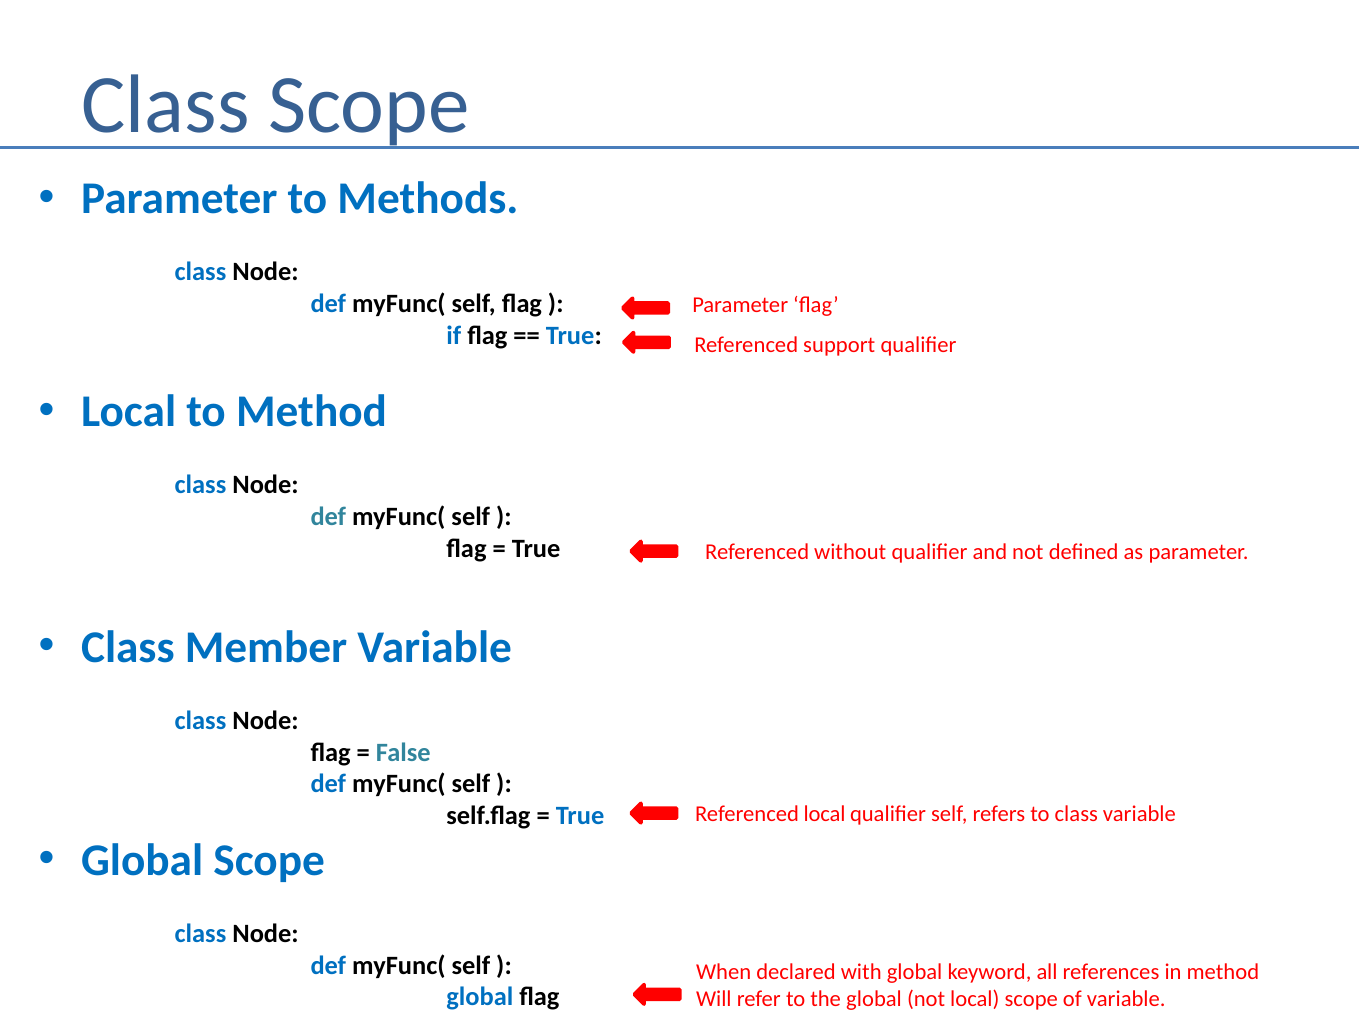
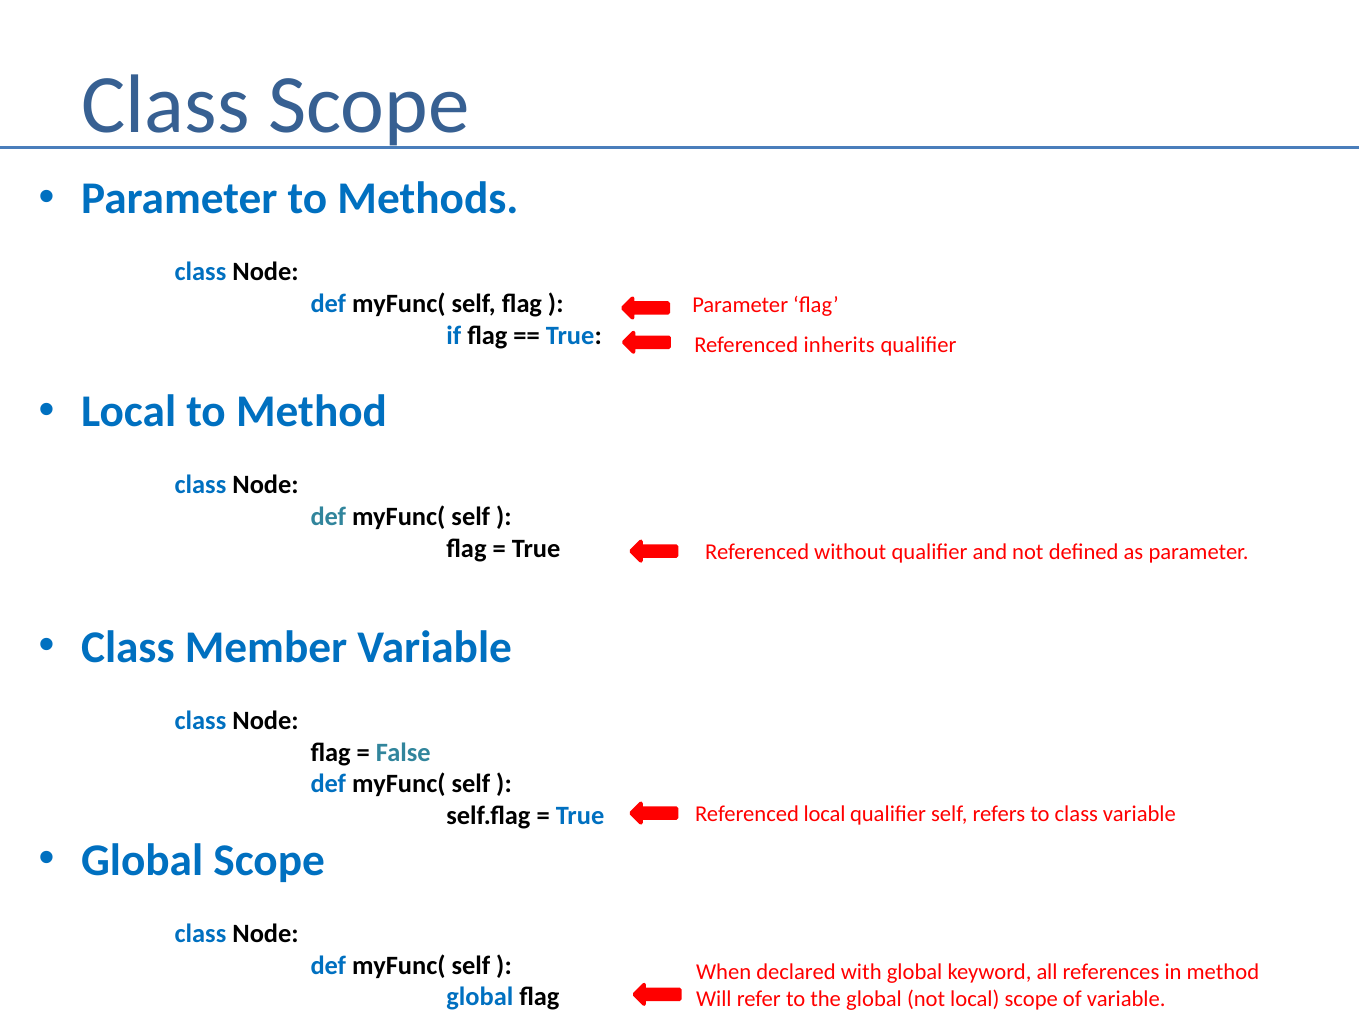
support: support -> inherits
